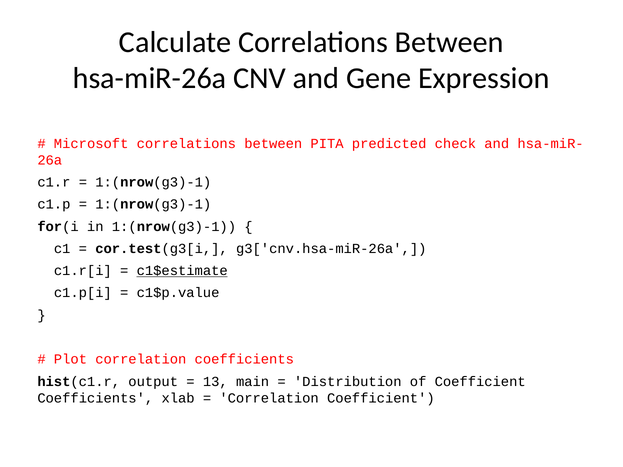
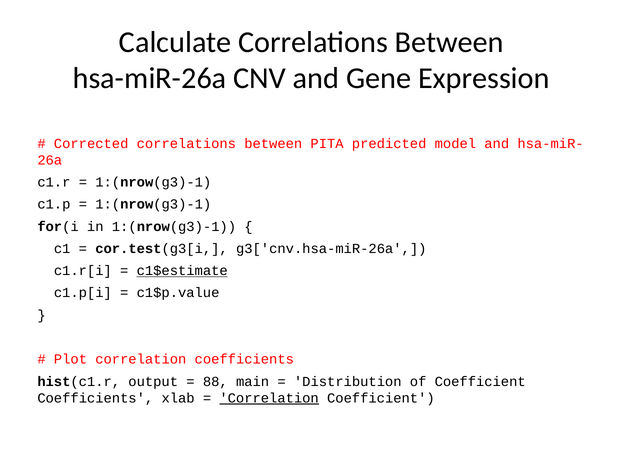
Microsoft: Microsoft -> Corrected
check: check -> model
13: 13 -> 88
Correlation at (269, 398) underline: none -> present
